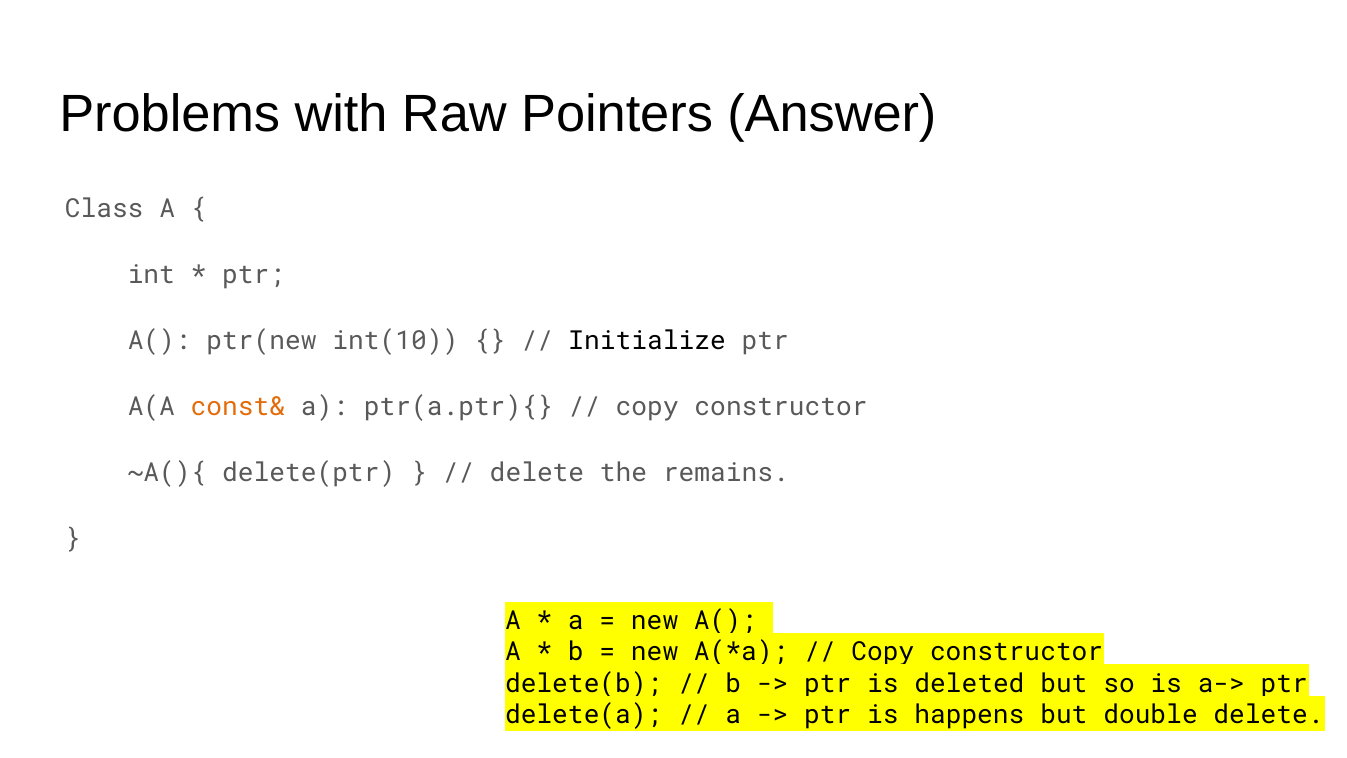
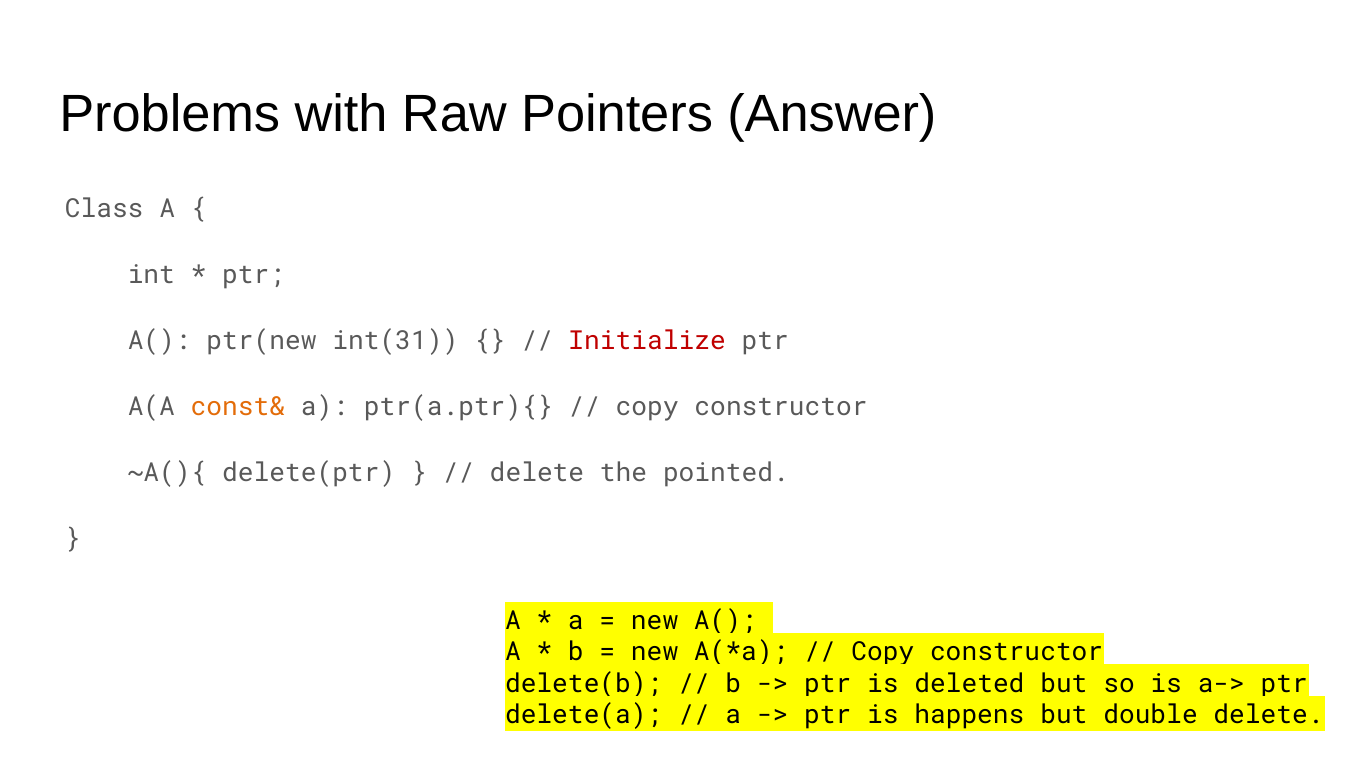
int(10: int(10 -> int(31
Initialize colour: black -> red
remains: remains -> pointed
